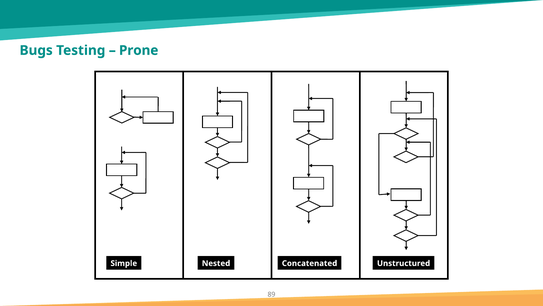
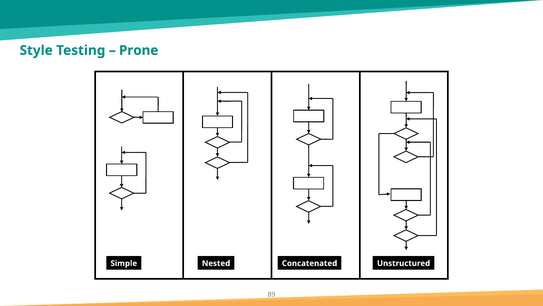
Bugs: Bugs -> Style
